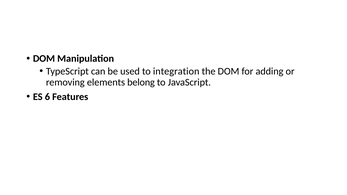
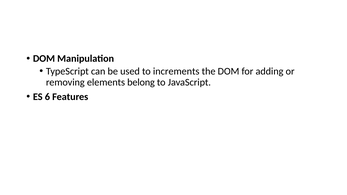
integration: integration -> increments
